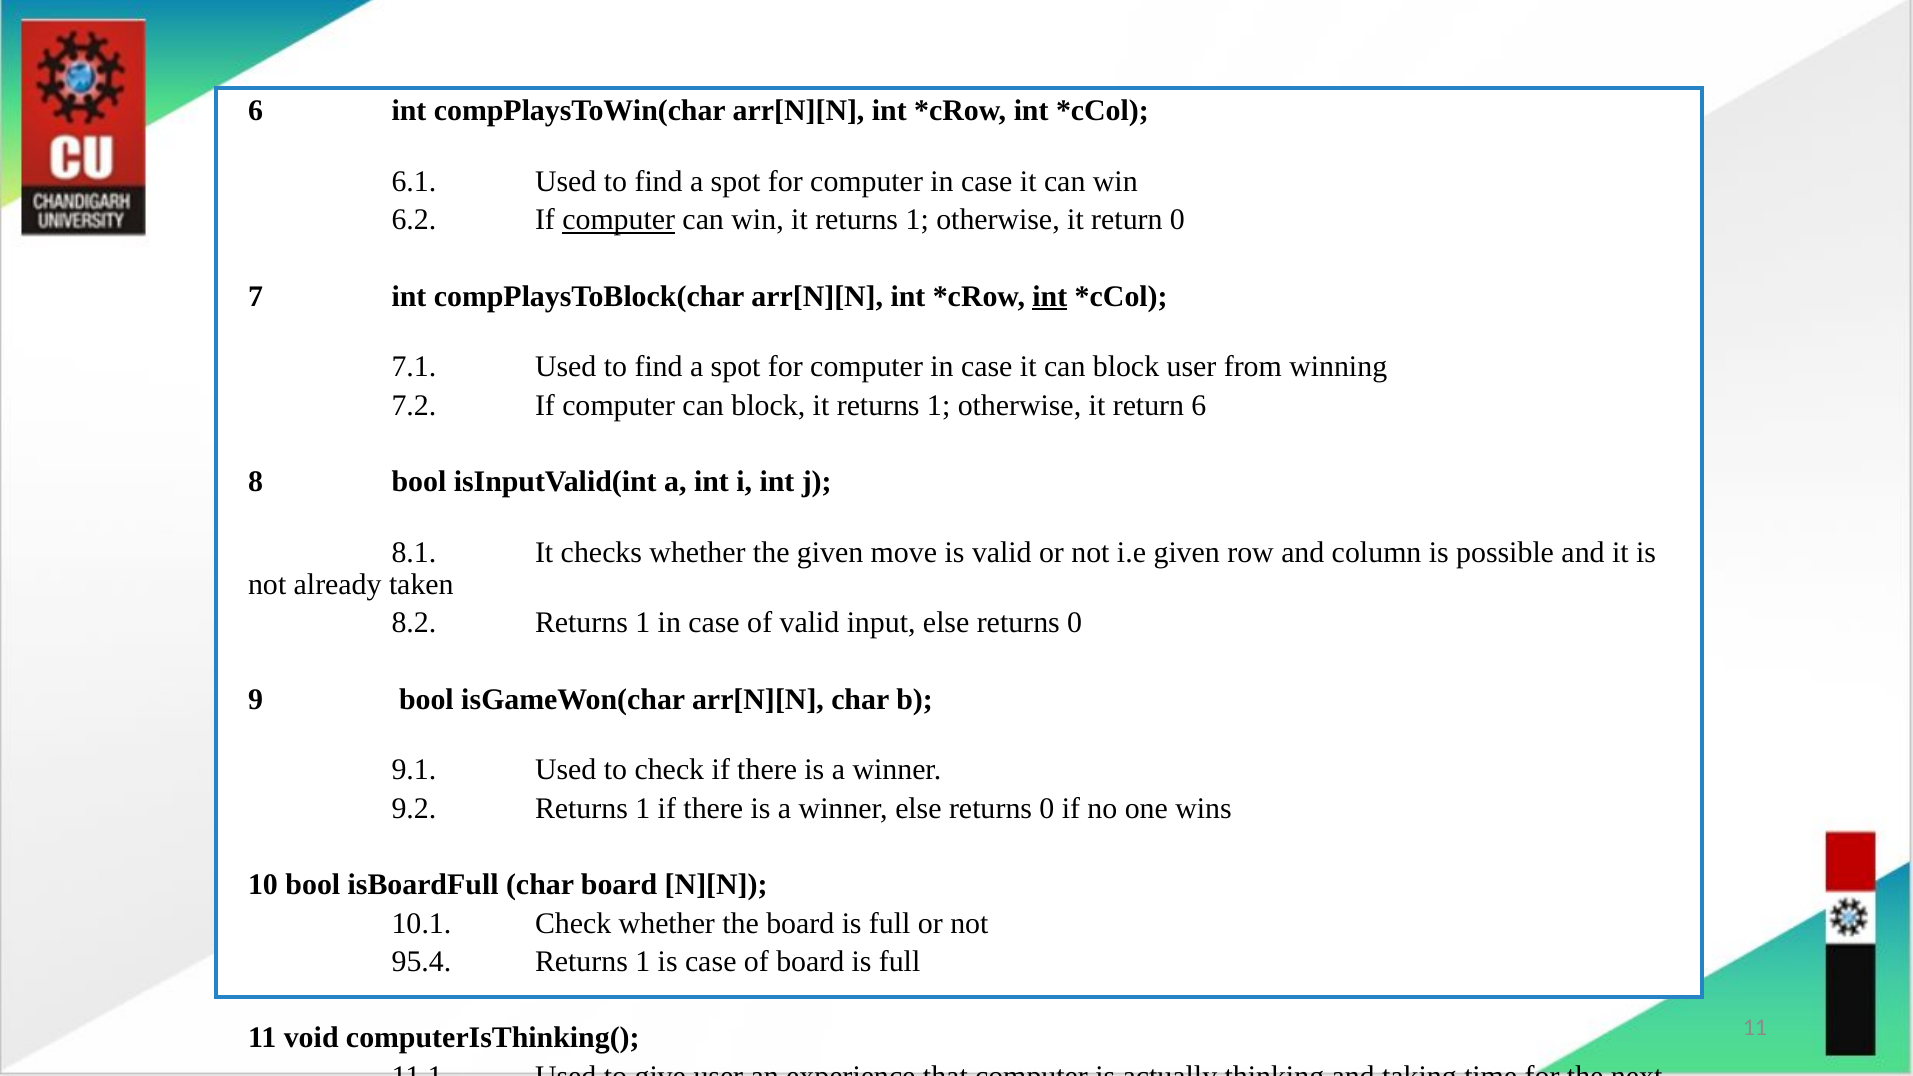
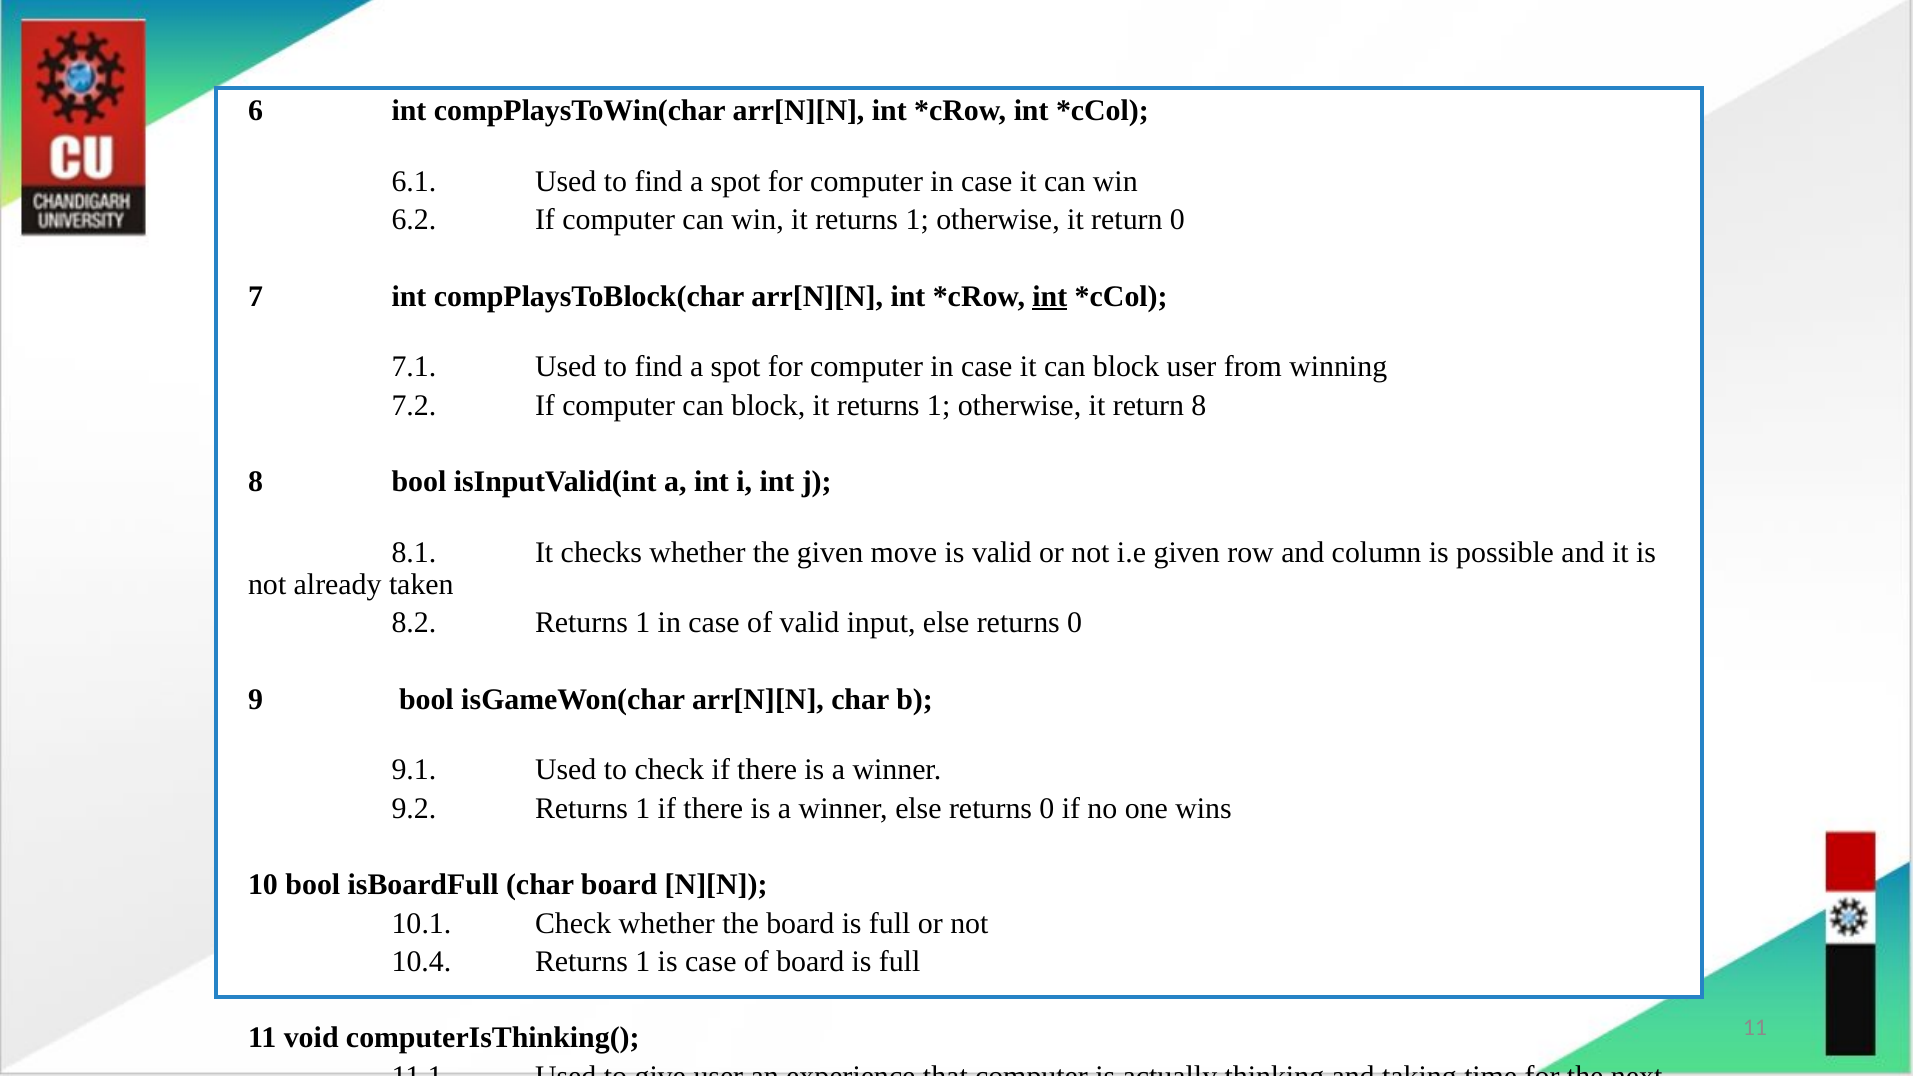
computer at (619, 220) underline: present -> none
return 6: 6 -> 8
95.4: 95.4 -> 10.4
